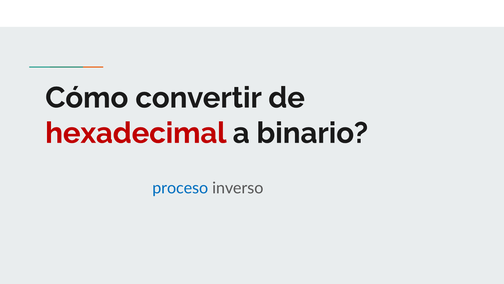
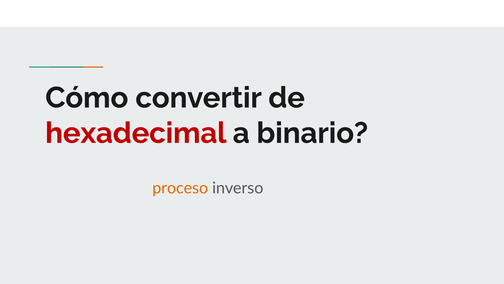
proceso colour: blue -> orange
